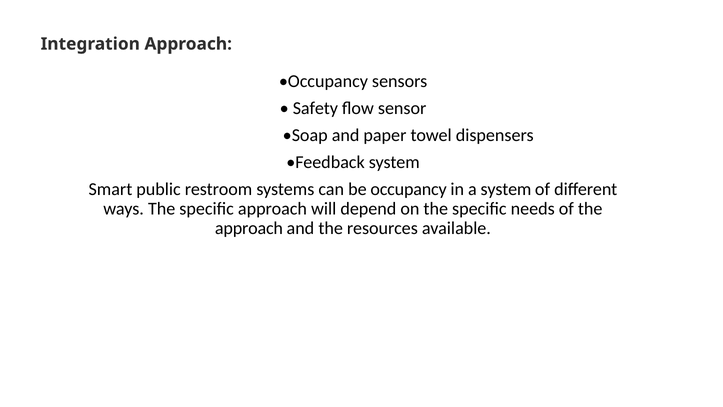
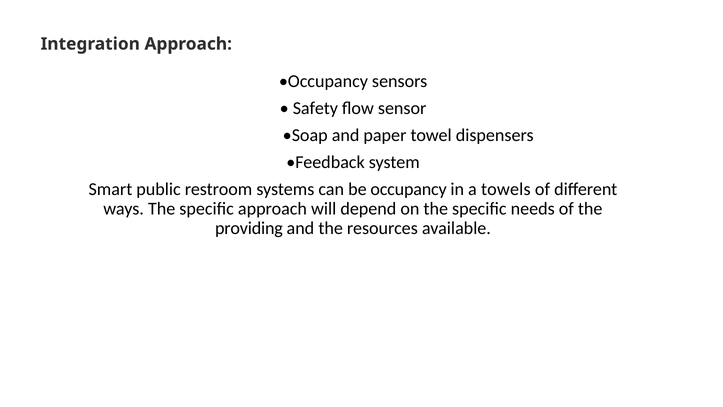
a system: system -> towels
approach at (249, 228): approach -> providing
